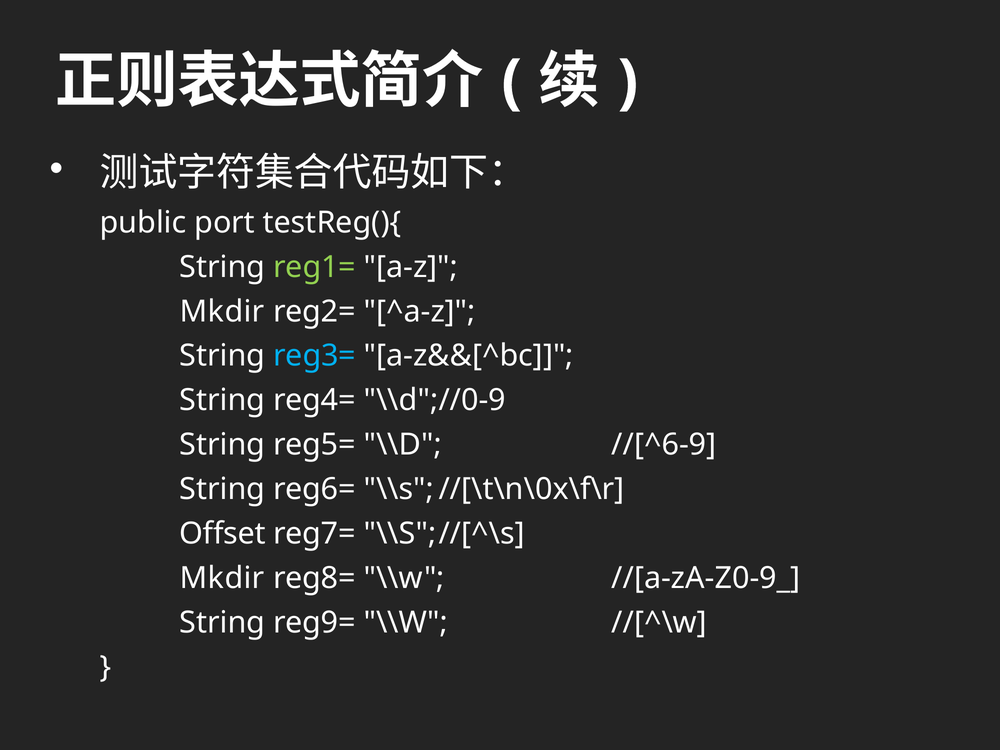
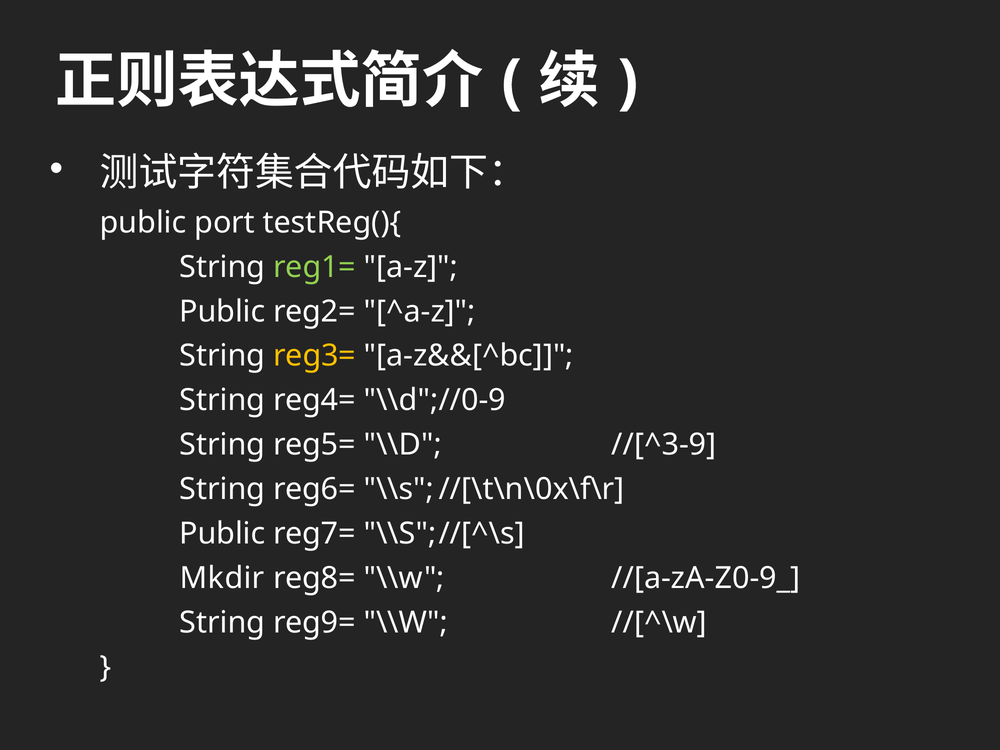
Mkdir at (222, 311): Mkdir -> Public
reg3= colour: light blue -> yellow
//[^6-9: //[^6-9 -> //[^3-9
Offset at (222, 534): Offset -> Public
